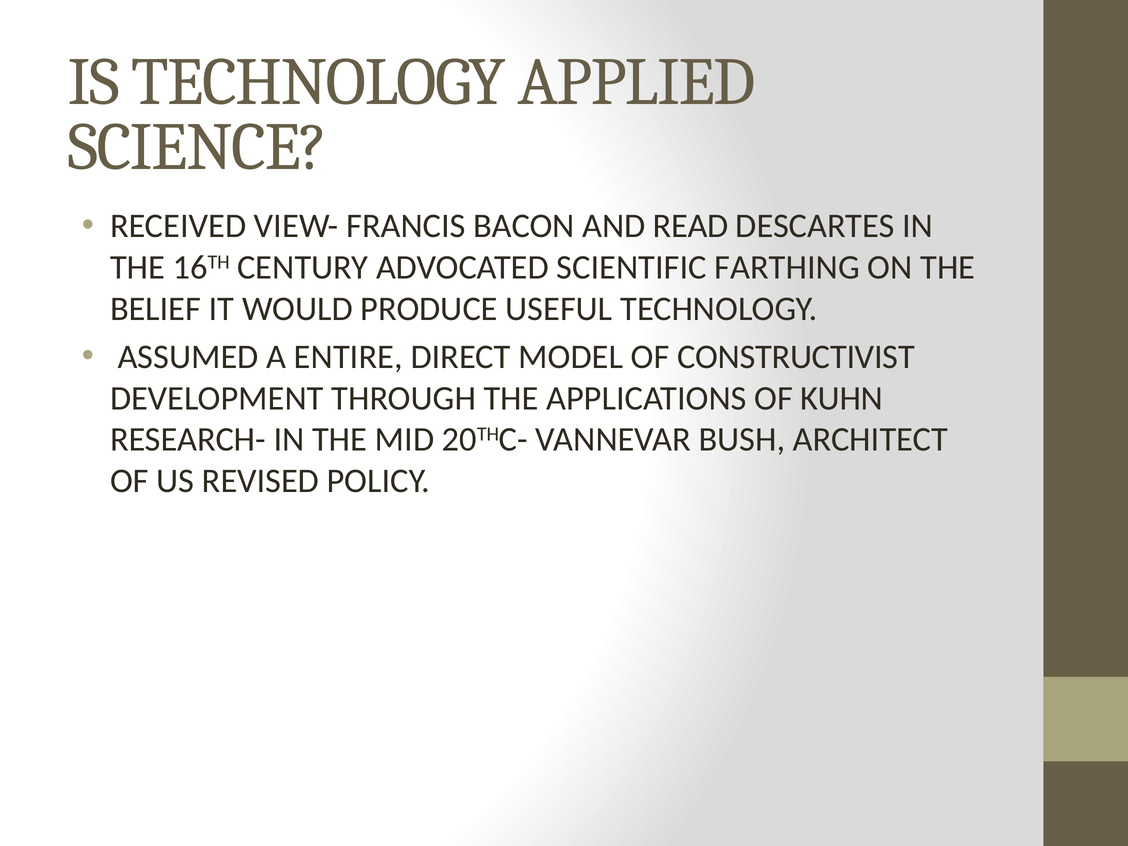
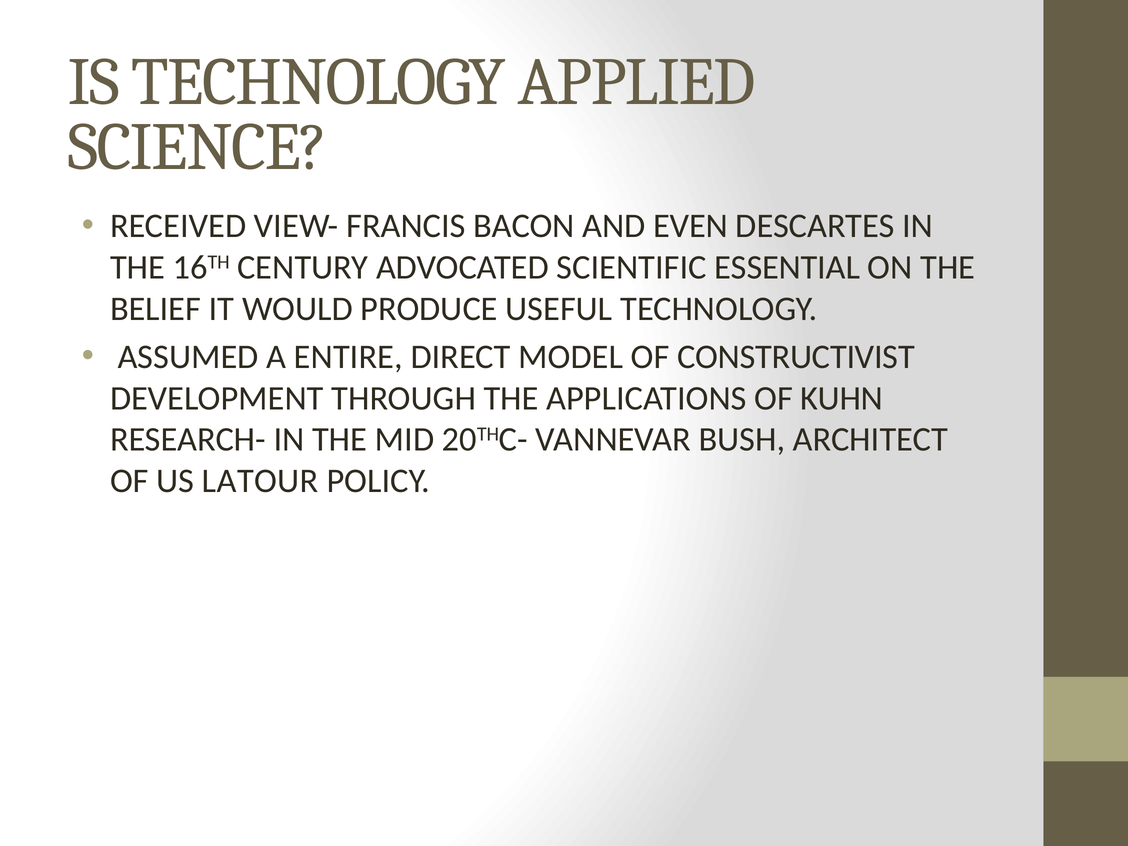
READ: READ -> EVEN
FARTHING: FARTHING -> ESSENTIAL
REVISED: REVISED -> LATOUR
